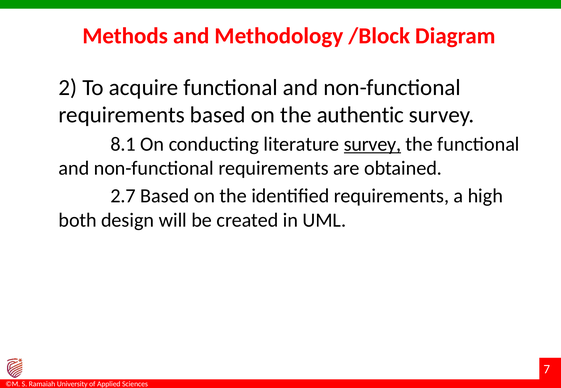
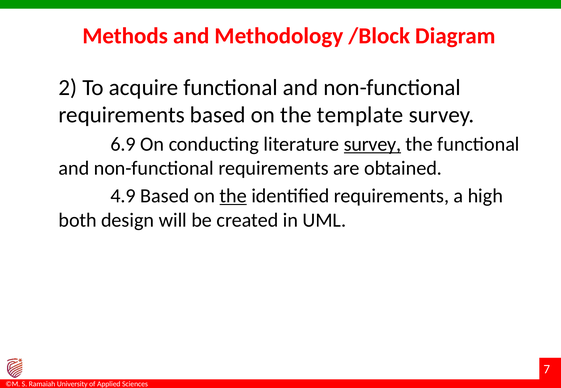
authentic: authentic -> template
8.1: 8.1 -> 6.9
2.7: 2.7 -> 4.9
the at (233, 196) underline: none -> present
